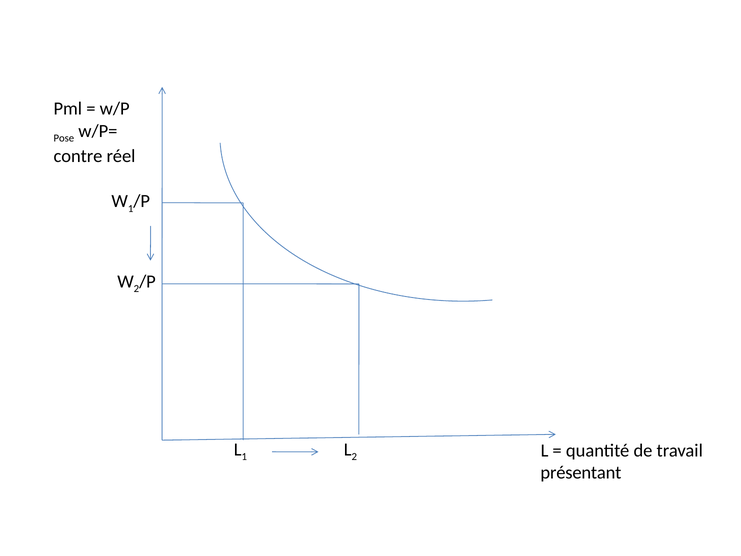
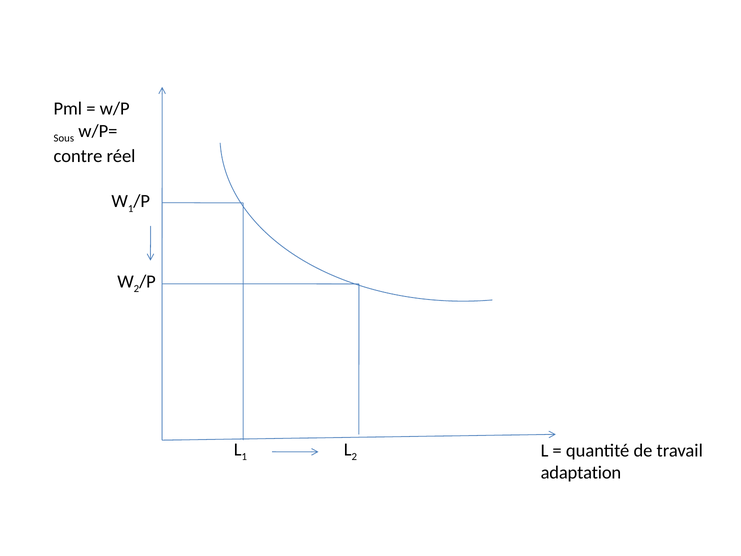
Pose: Pose -> Sous
présentant: présentant -> adaptation
